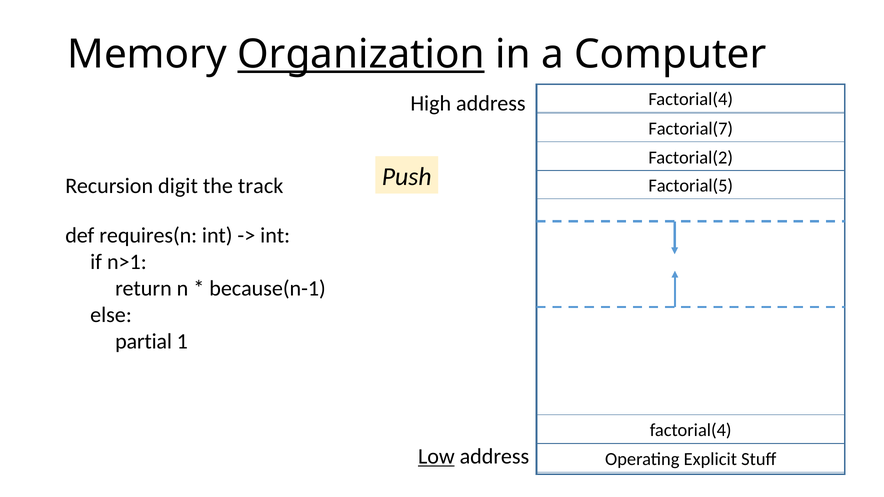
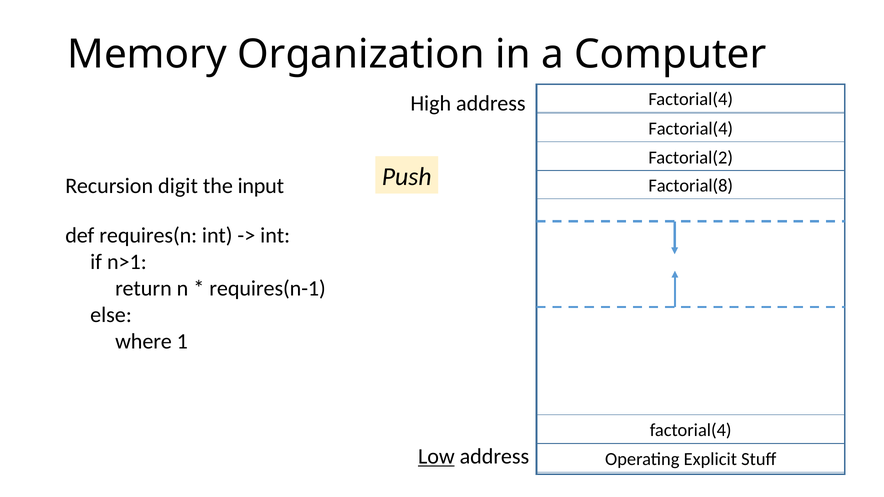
Organization underline: present -> none
Factorial(7 at (691, 129): Factorial(7 -> Factorial(4
track: track -> input
Factorial(5: Factorial(5 -> Factorial(8
because(n-1: because(n-1 -> requires(n-1
partial: partial -> where
